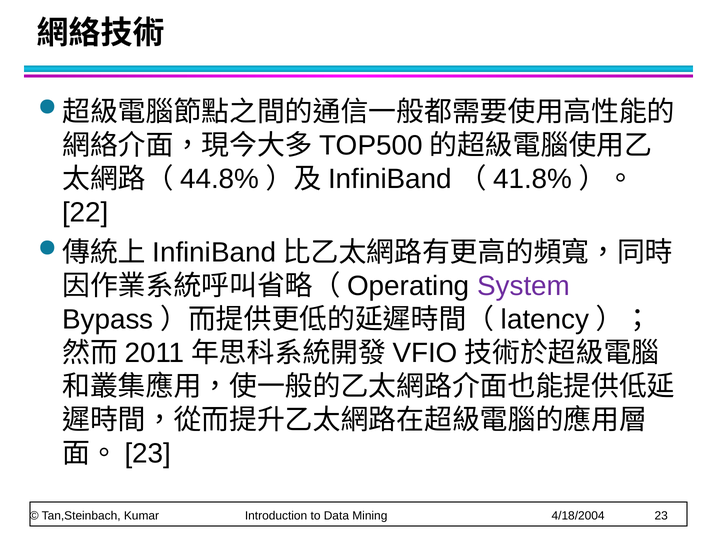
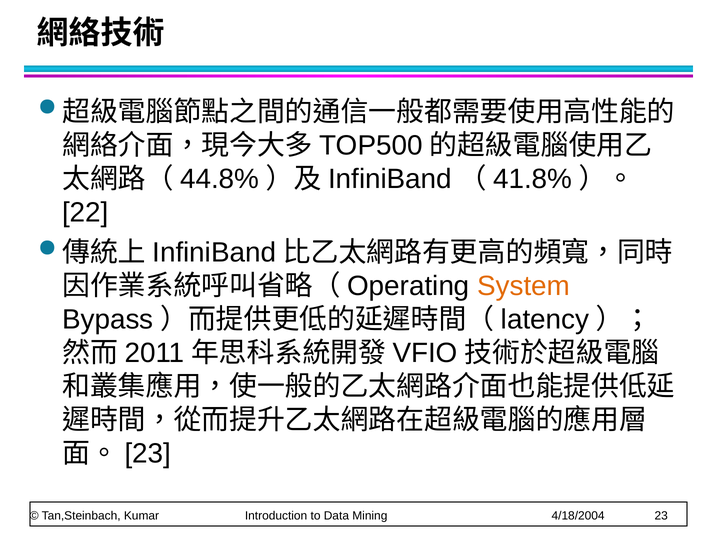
System colour: purple -> orange
